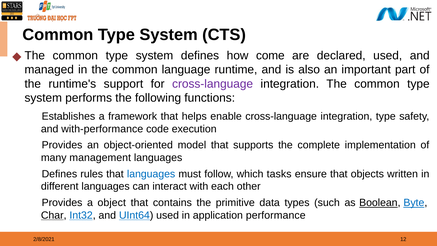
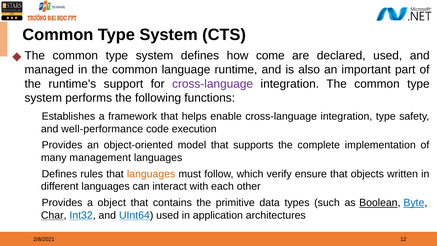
with-performance: with-performance -> well-performance
languages at (151, 174) colour: blue -> orange
tasks: tasks -> verify
performance: performance -> architectures
